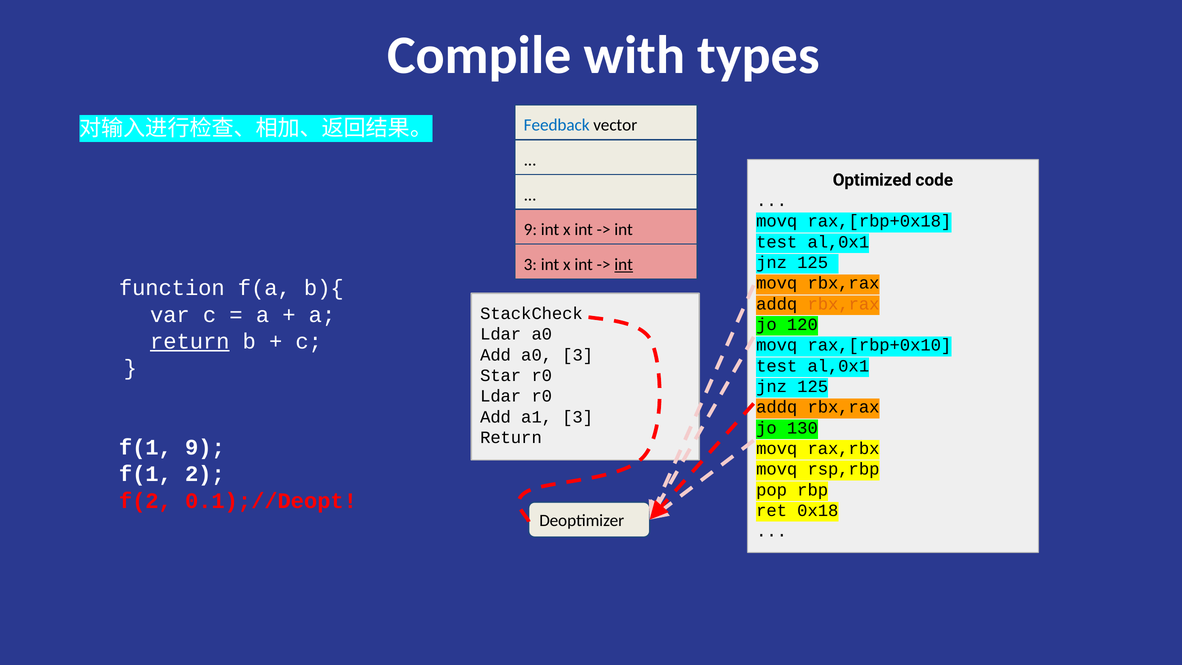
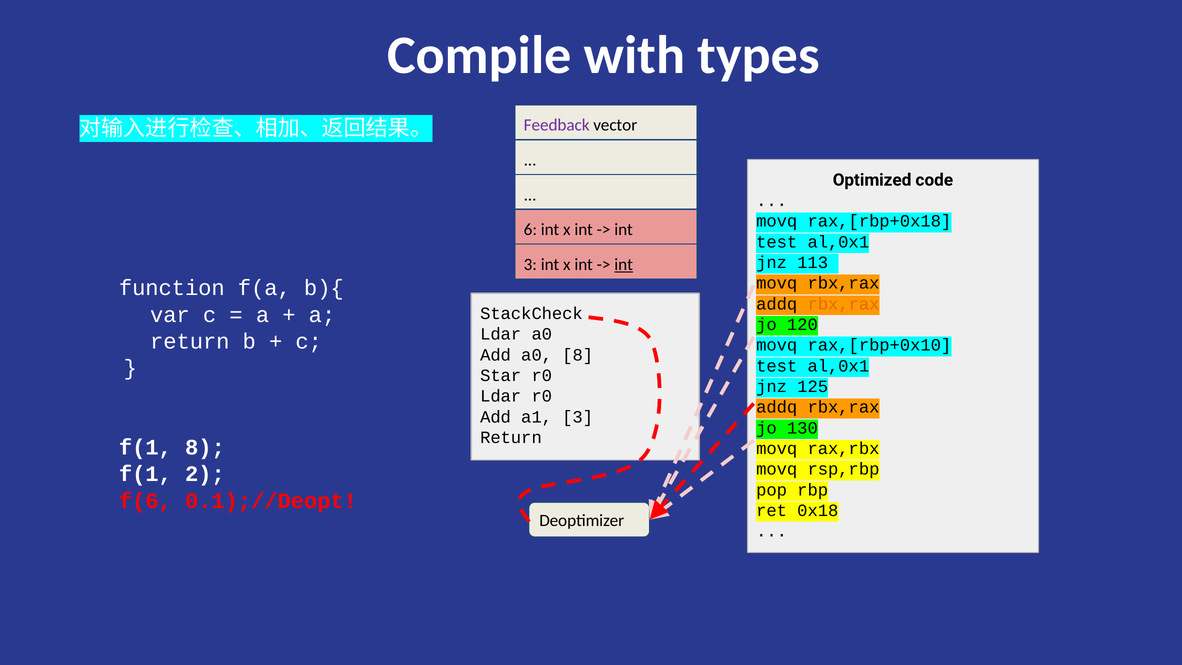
Feedback colour: blue -> purple
9 at (530, 230): 9 -> 6
125 at (813, 263): 125 -> 113
return at (190, 341) underline: present -> none
a0 3: 3 -> 8
f(1 9: 9 -> 8
f(2: f(2 -> f(6
